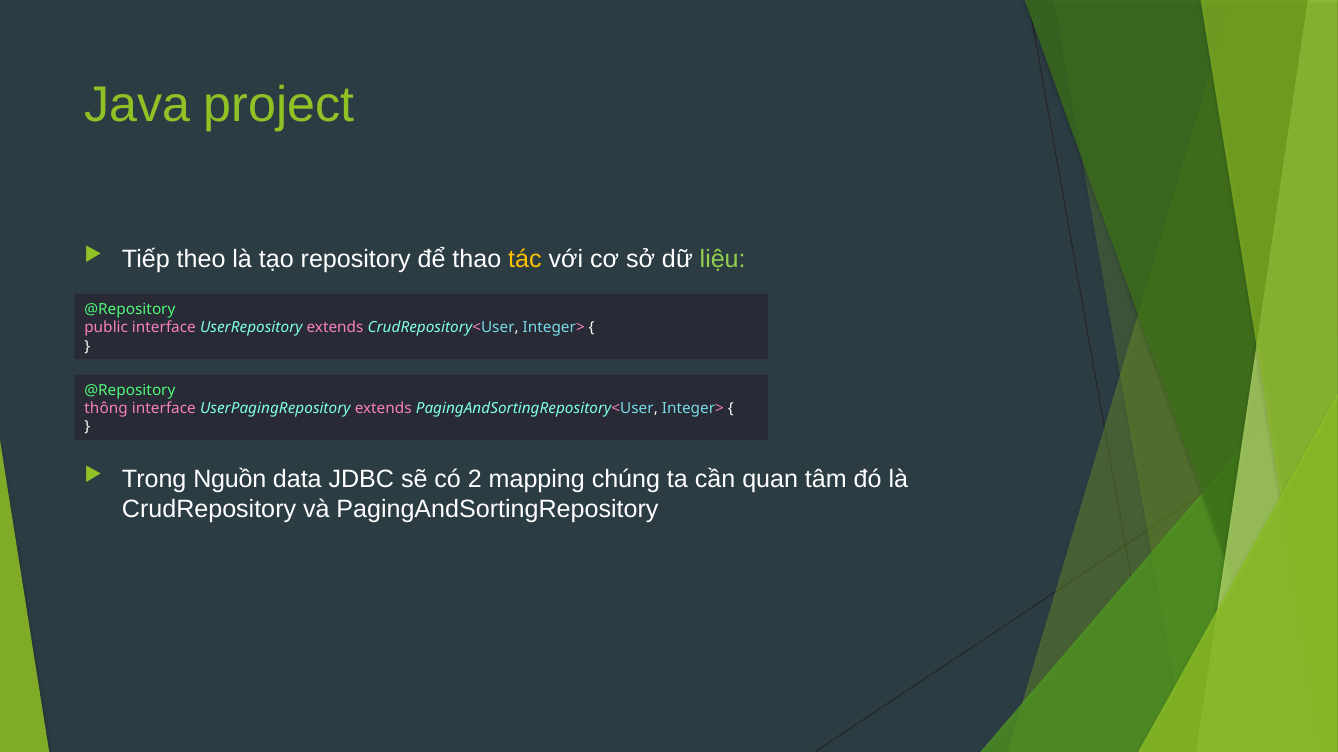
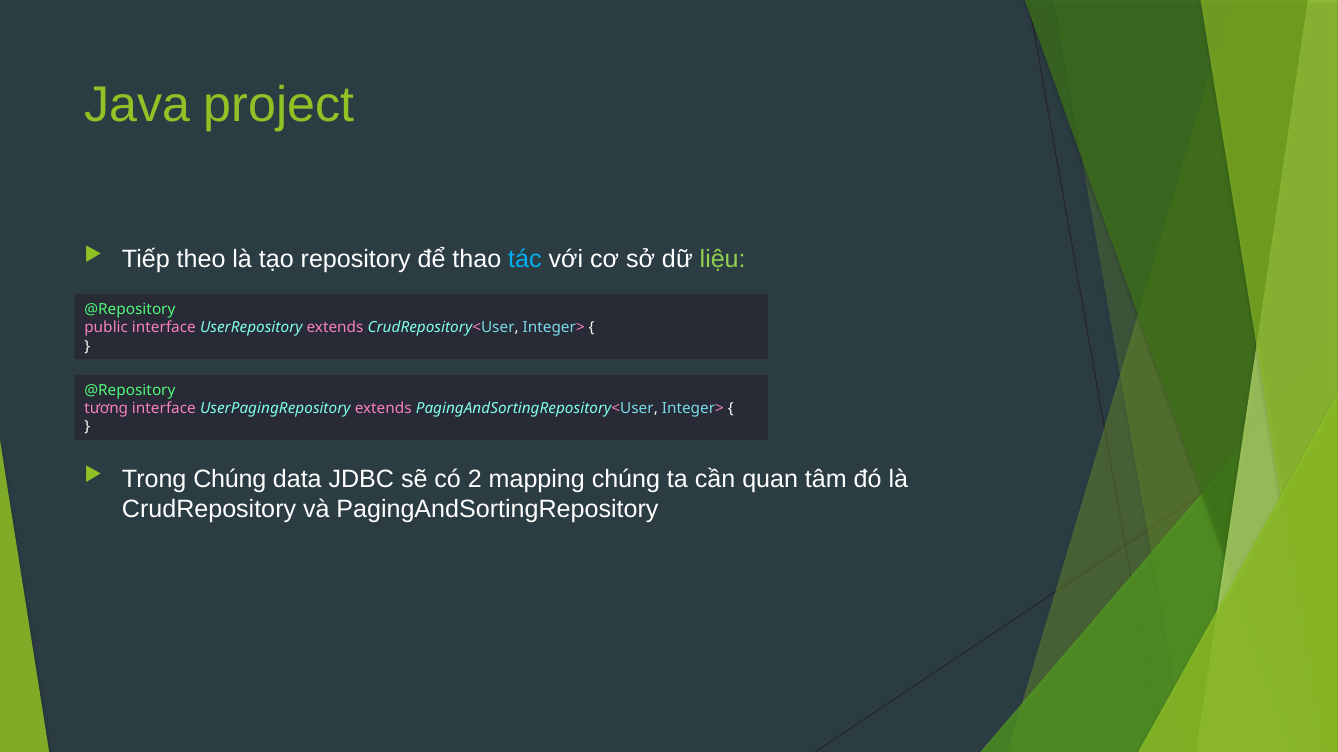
tác colour: yellow -> light blue
thông: thông -> tương
Trong Nguồn: Nguồn -> Chúng
